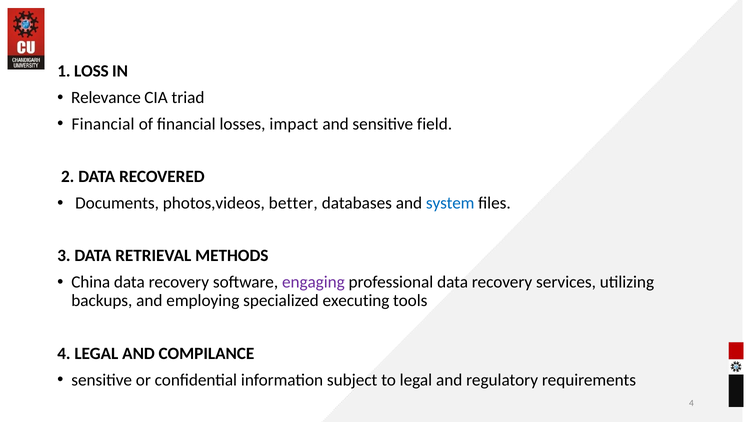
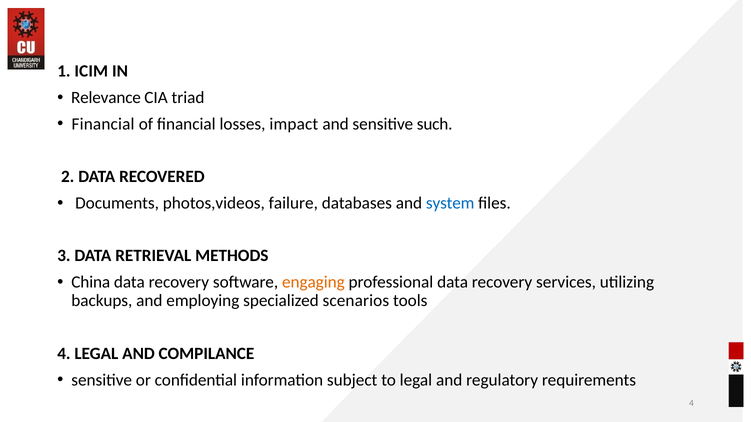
LOSS: LOSS -> ICIM
field: field -> such
better: better -> failure
engaging colour: purple -> orange
executing: executing -> scenarios
